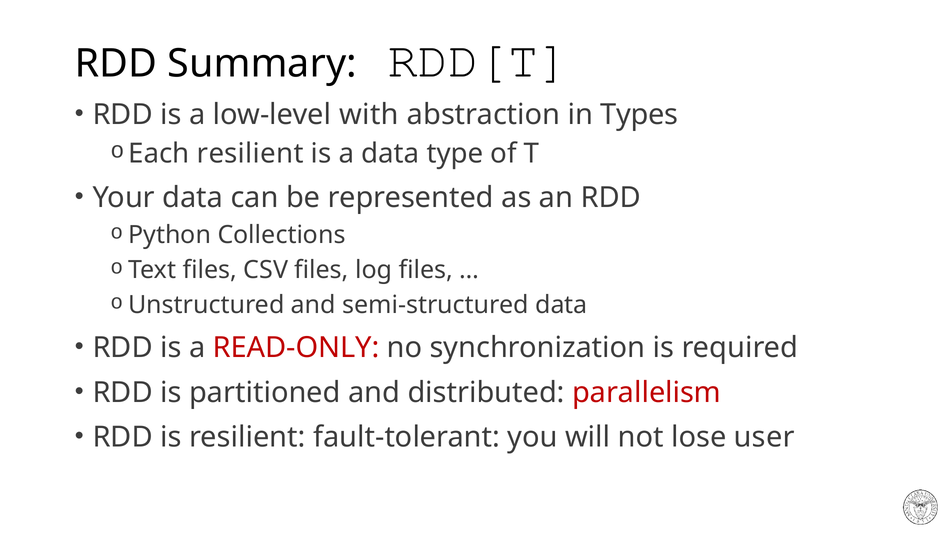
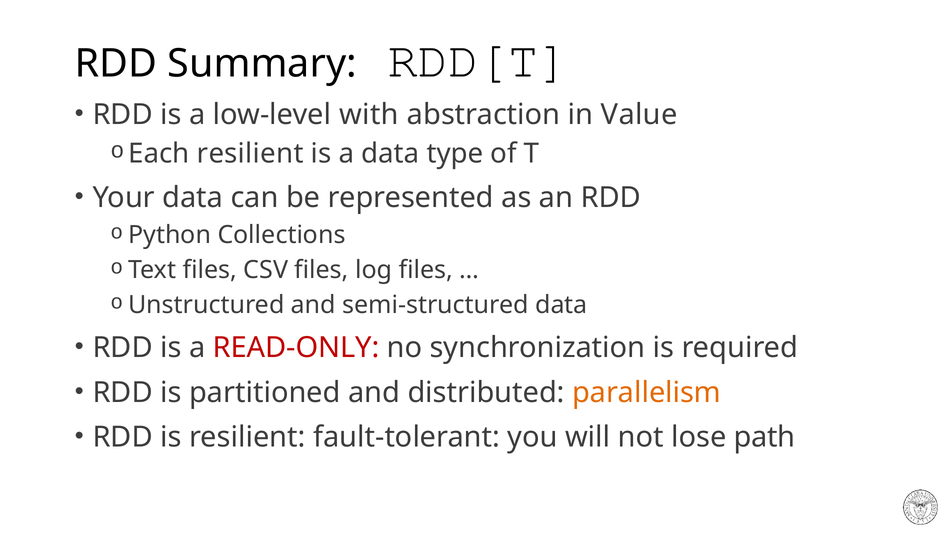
Types: Types -> Value
parallelism colour: red -> orange
user: user -> path
